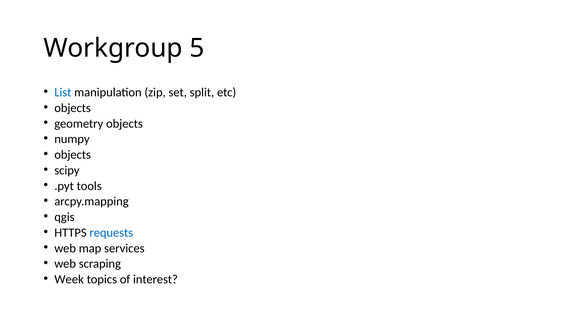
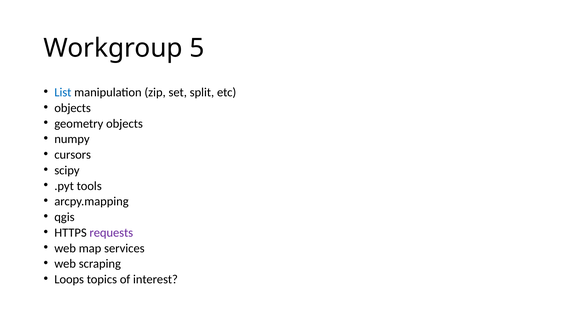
objects at (73, 155): objects -> cursors
requests colour: blue -> purple
Week: Week -> Loops
